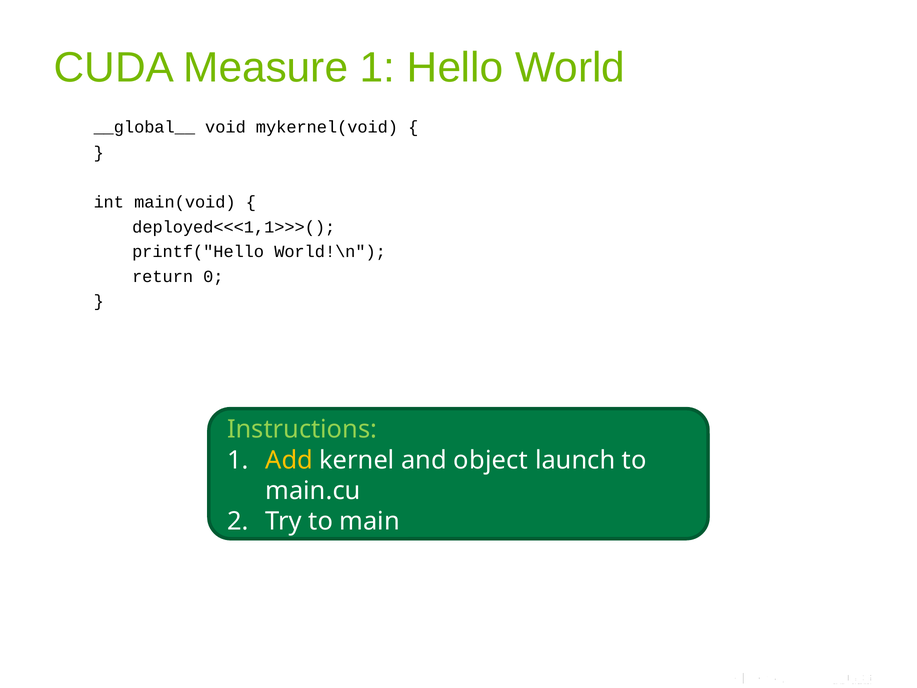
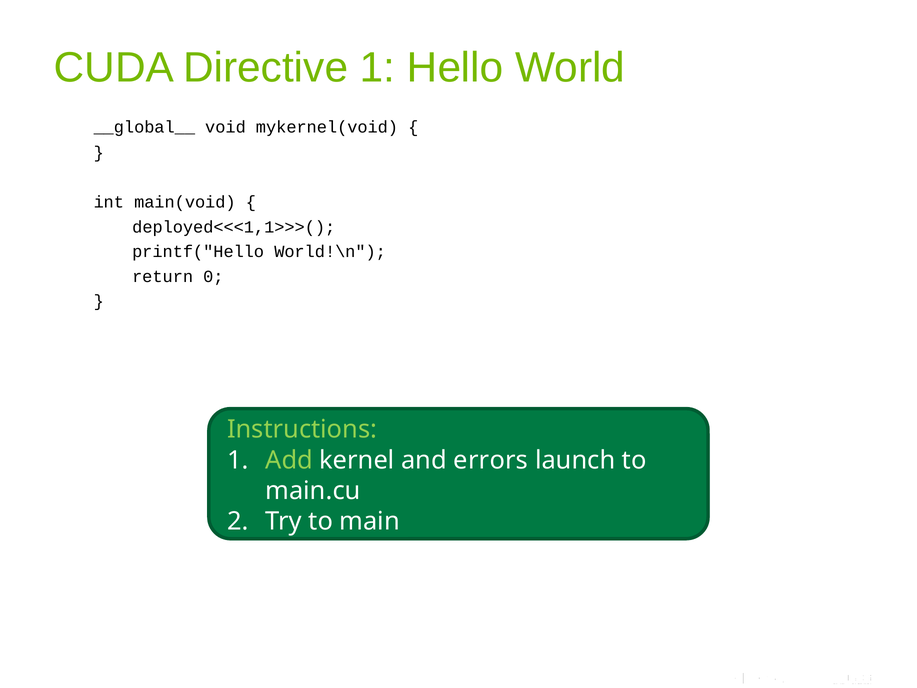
Measure: Measure -> Directive
Add colour: yellow -> light green
object: object -> errors
